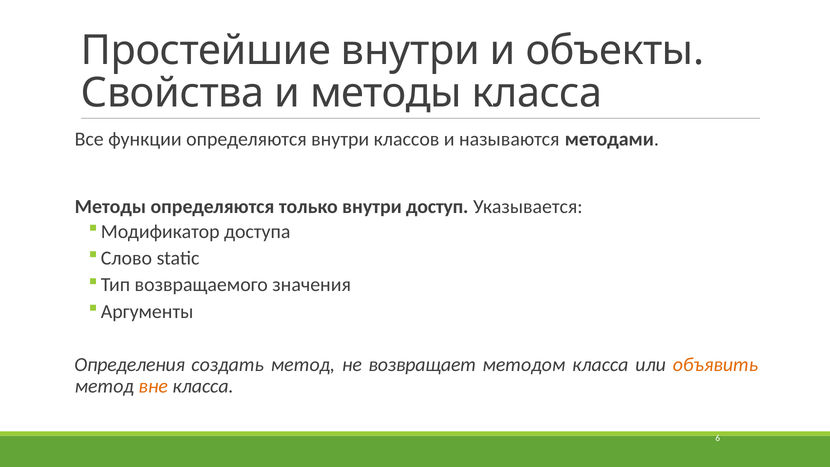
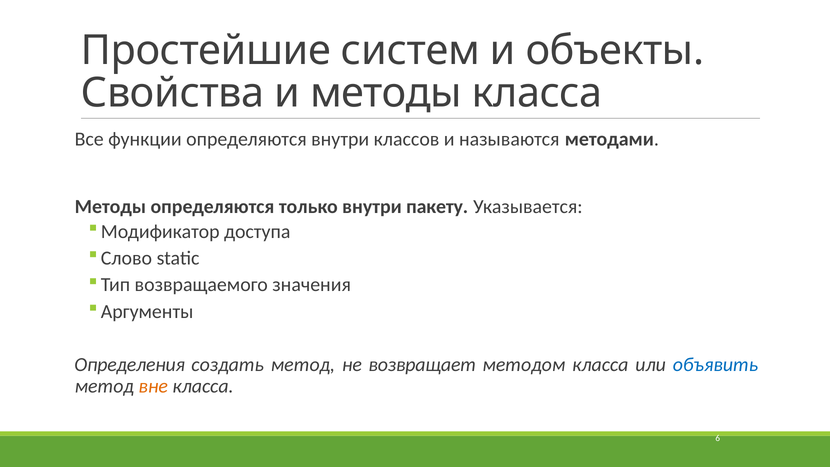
Простейшие внутри: внутри -> систем
доступ: доступ -> пакету
объявить colour: orange -> blue
